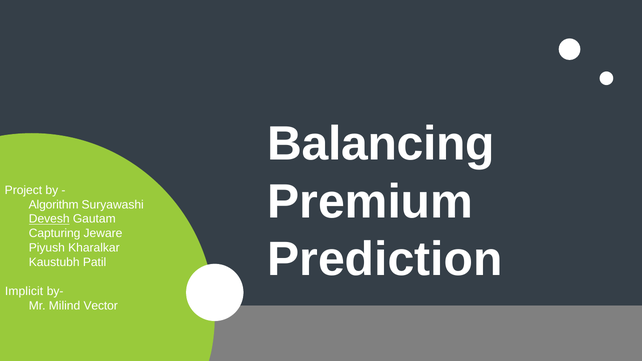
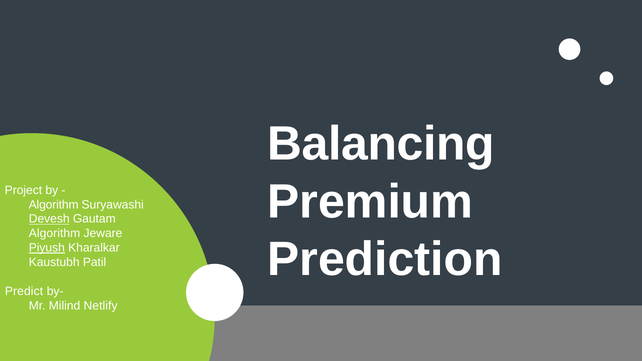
Capturing at (55, 234): Capturing -> Algorithm
Piyush underline: none -> present
Implicit: Implicit -> Predict
Vector: Vector -> Netlify
